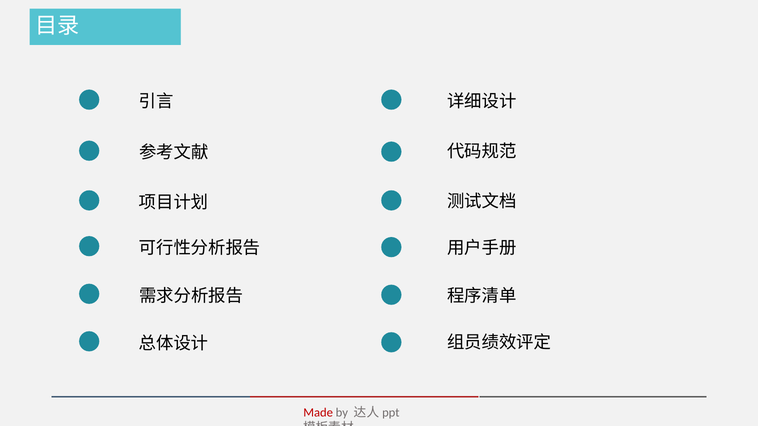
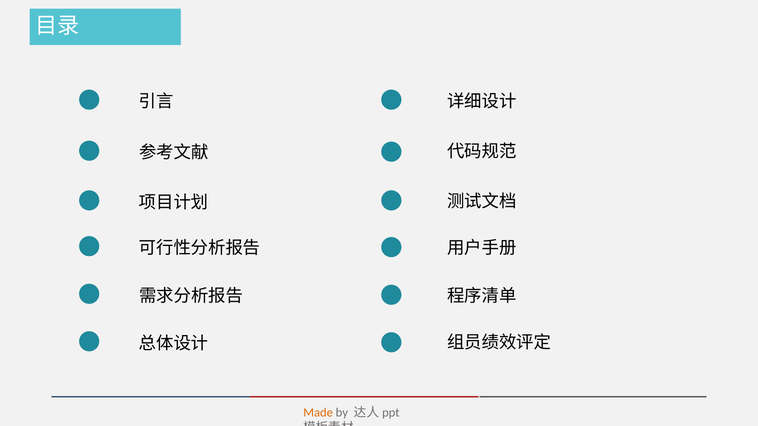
Made colour: red -> orange
